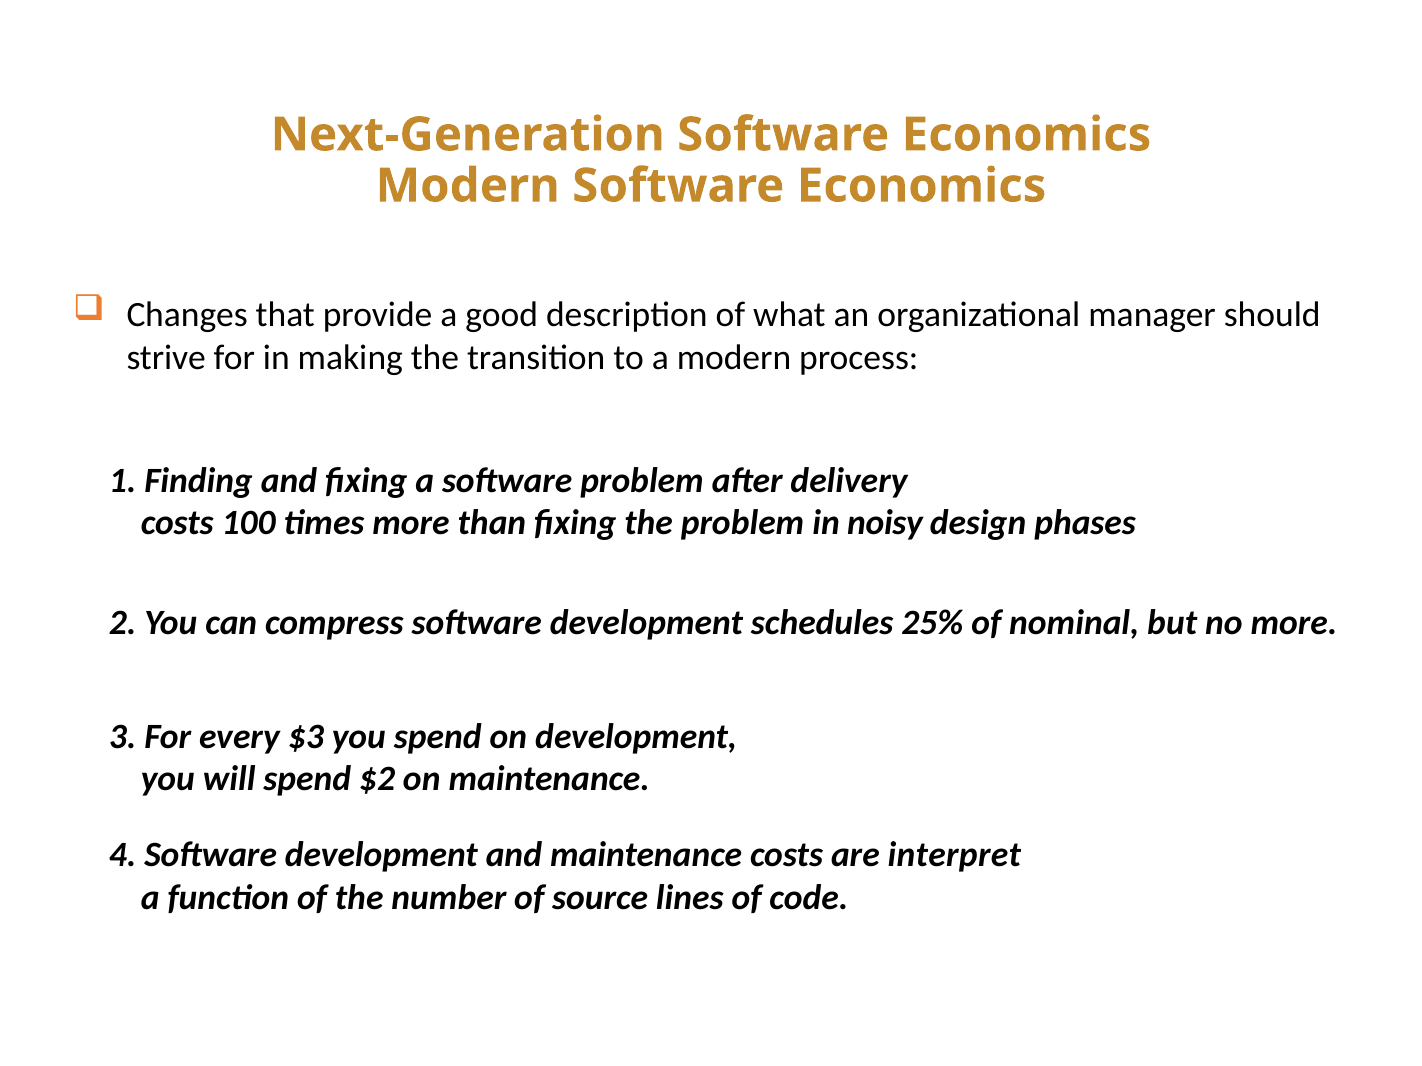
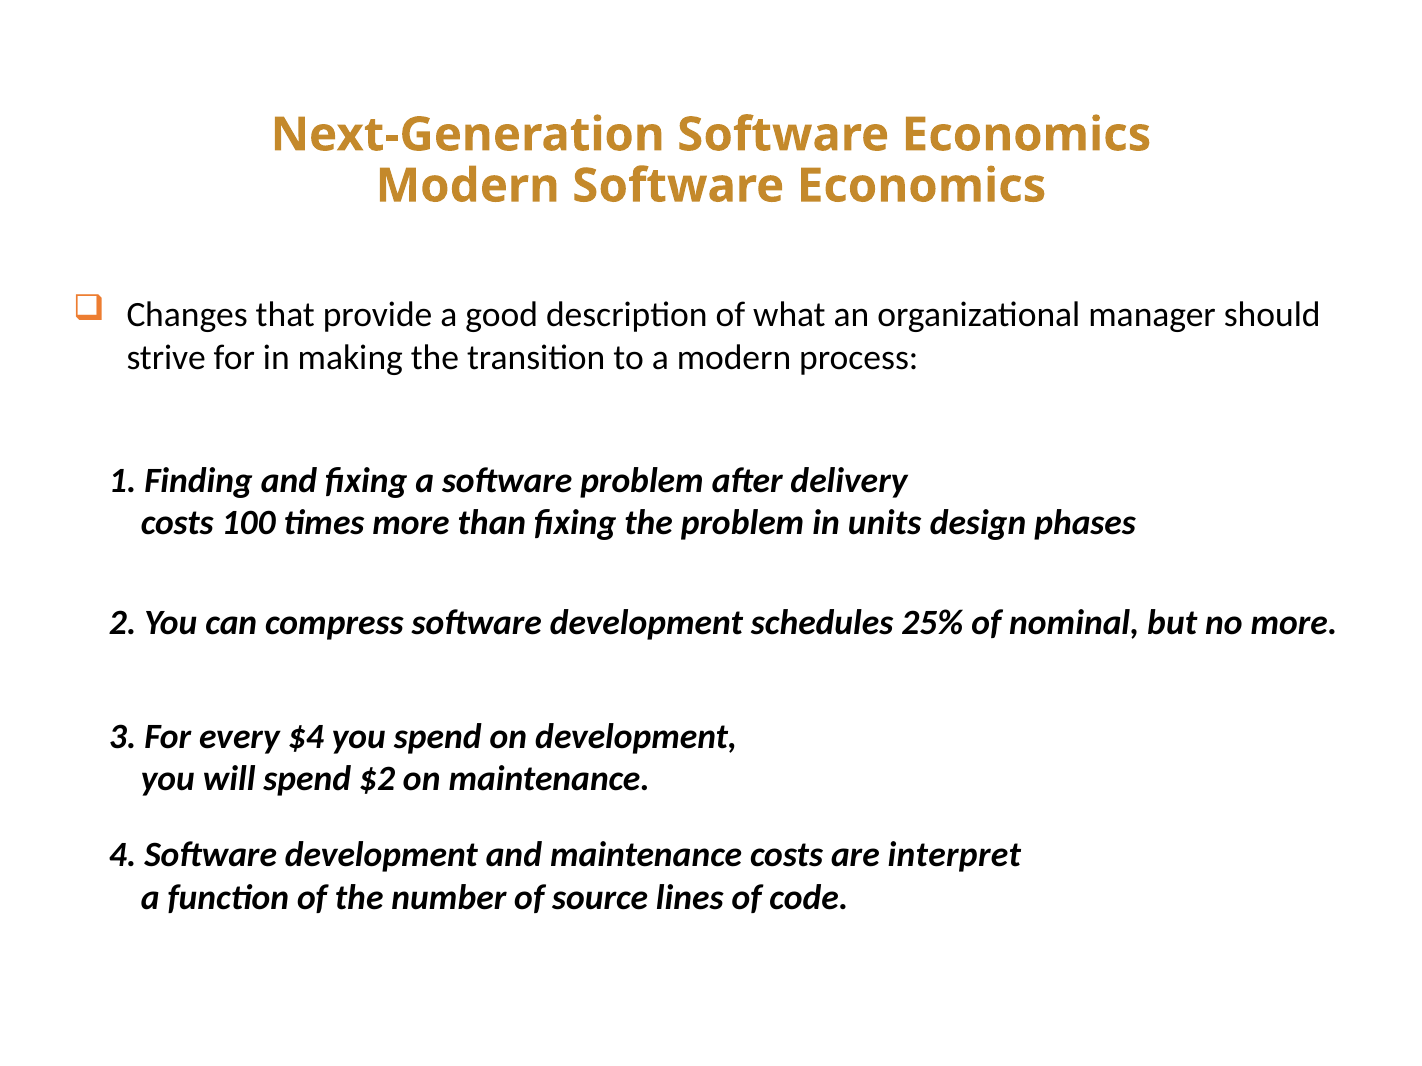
noisy: noisy -> units
$3: $3 -> $4
